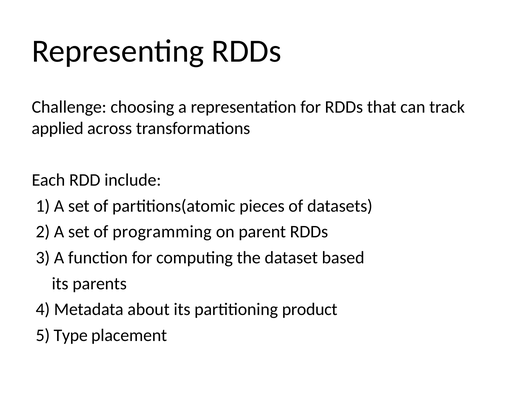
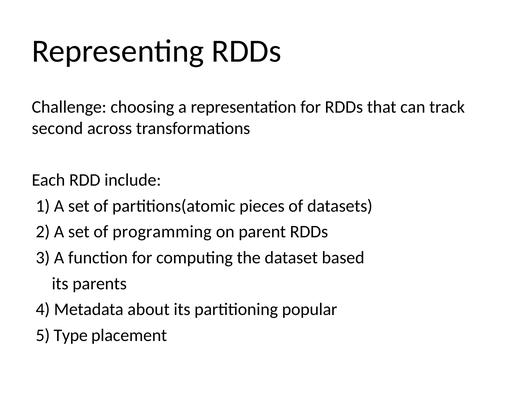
applied: applied -> second
product: product -> popular
